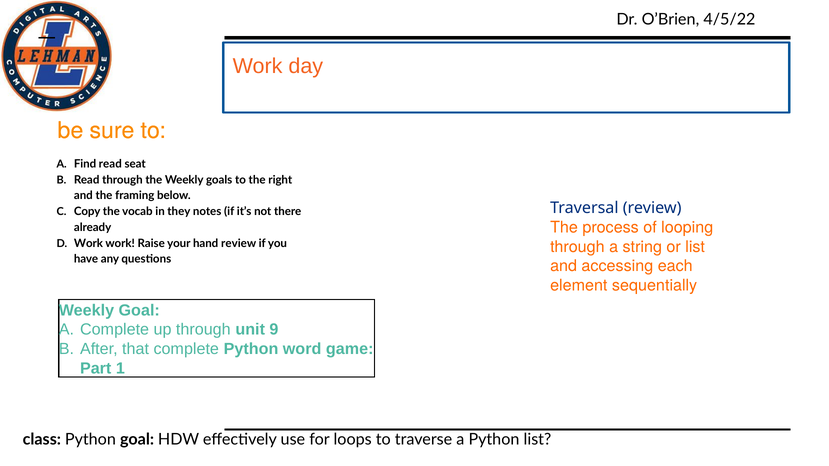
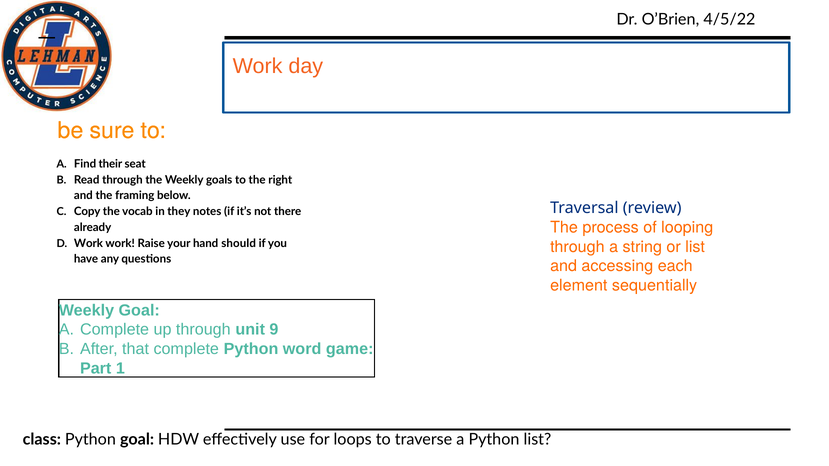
Find read: read -> their
hand review: review -> should
